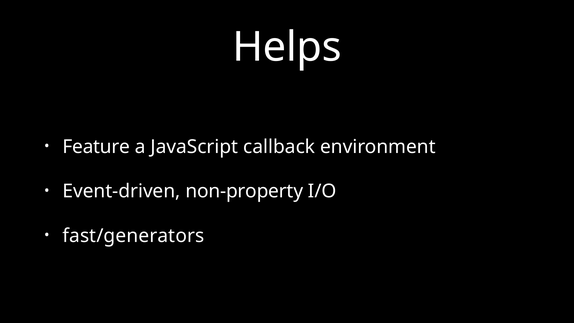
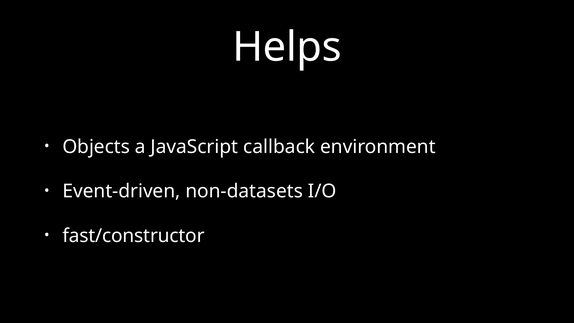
Feature: Feature -> Objects
non-property: non-property -> non-datasets
fast/generators: fast/generators -> fast/constructor
